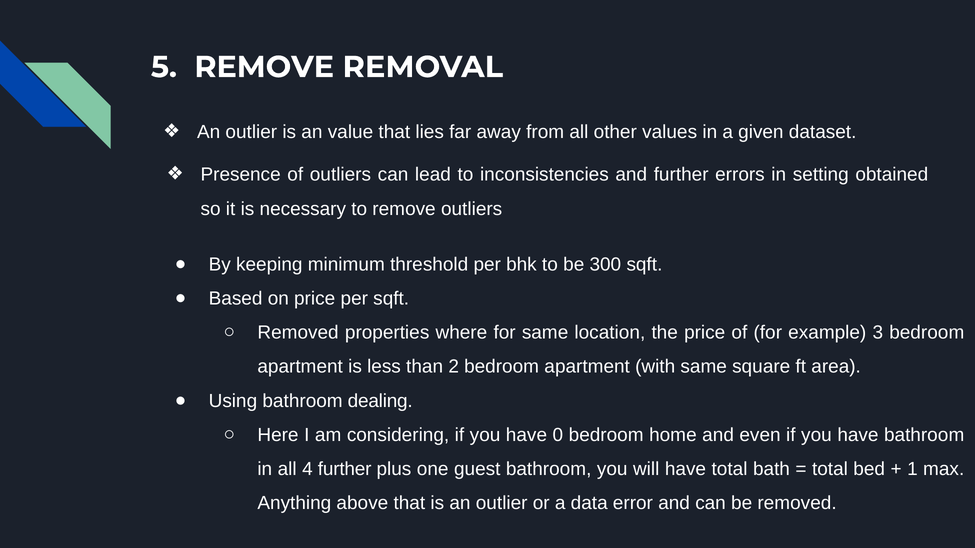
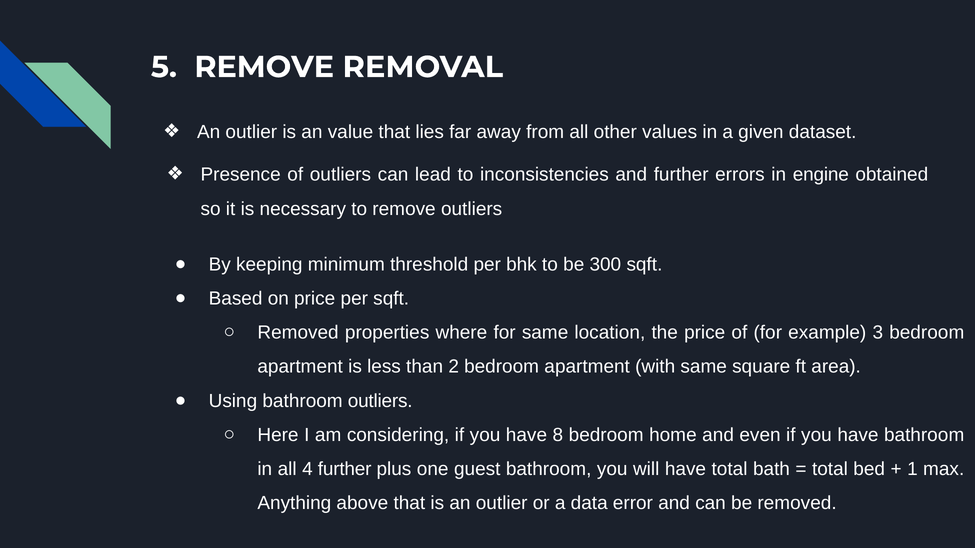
setting: setting -> engine
bathroom dealing: dealing -> outliers
0: 0 -> 8
